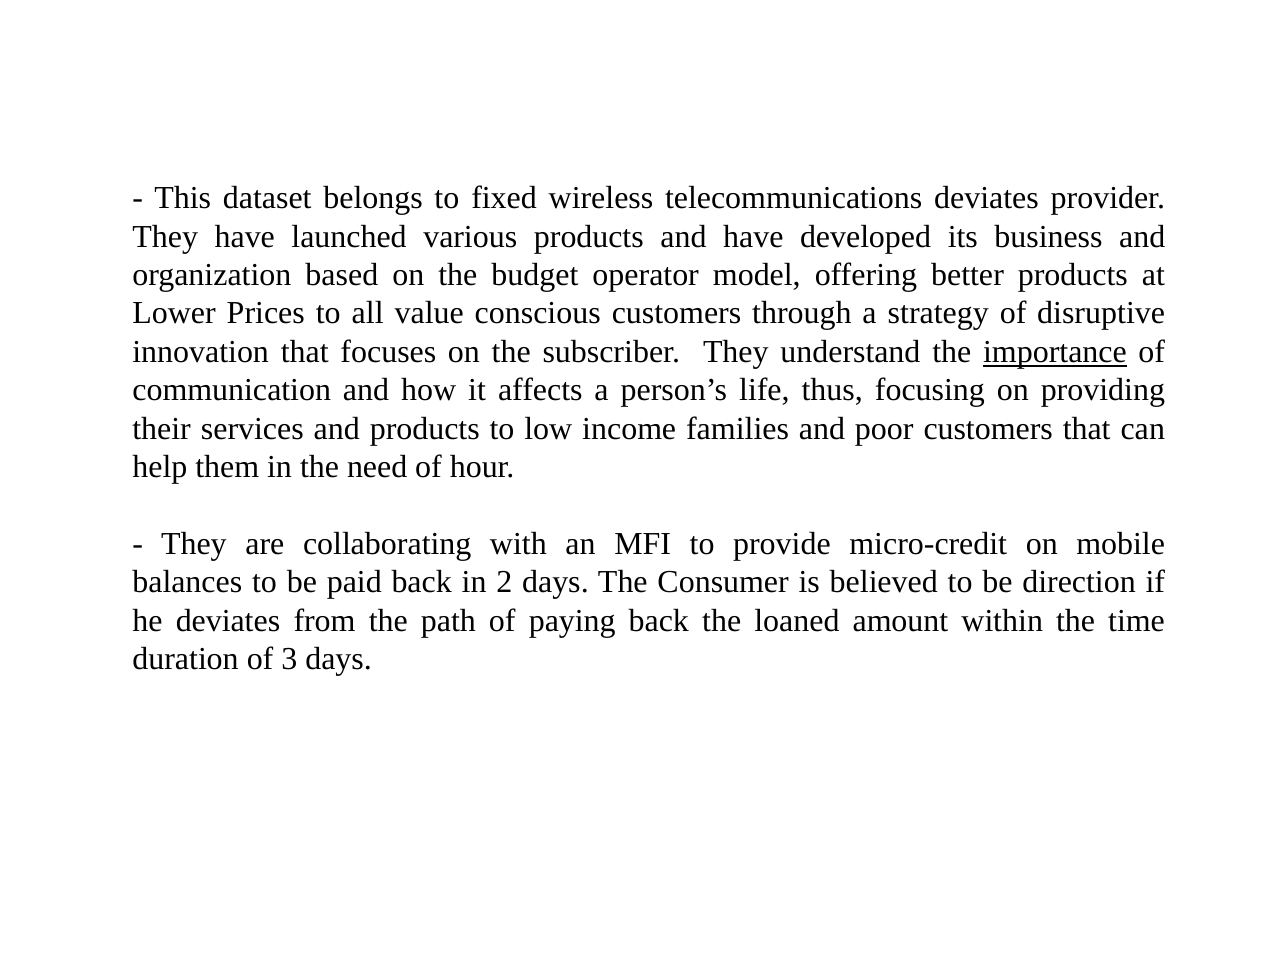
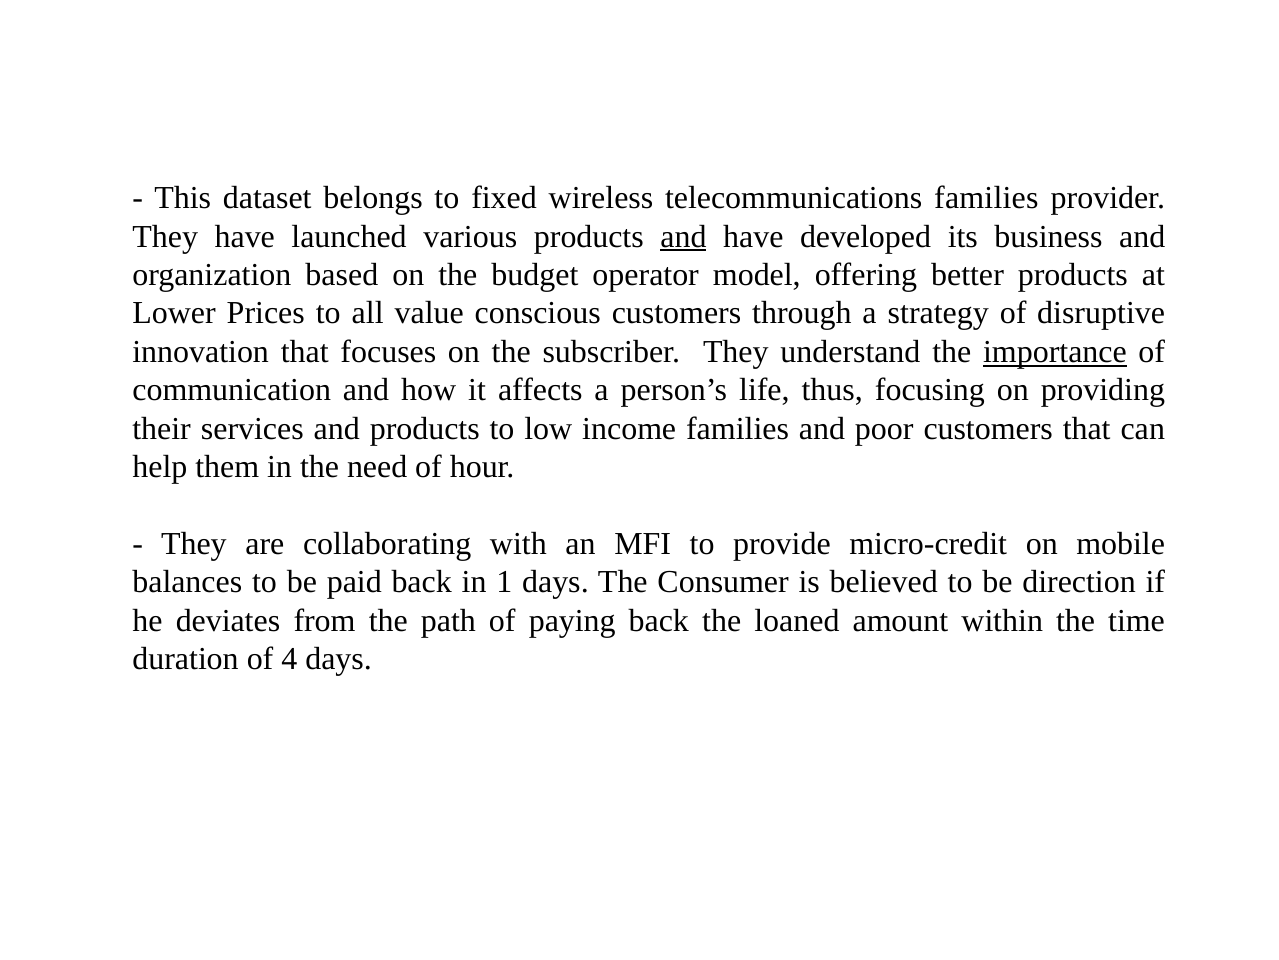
telecommunications deviates: deviates -> families
and at (683, 236) underline: none -> present
2: 2 -> 1
3: 3 -> 4
